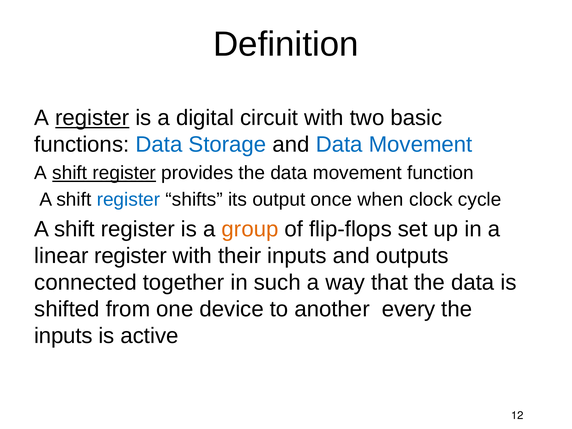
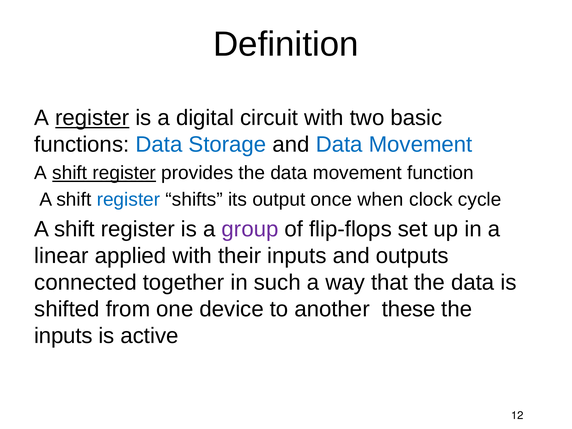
group colour: orange -> purple
linear register: register -> applied
every: every -> these
